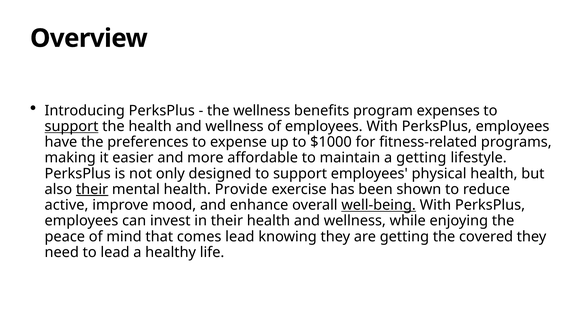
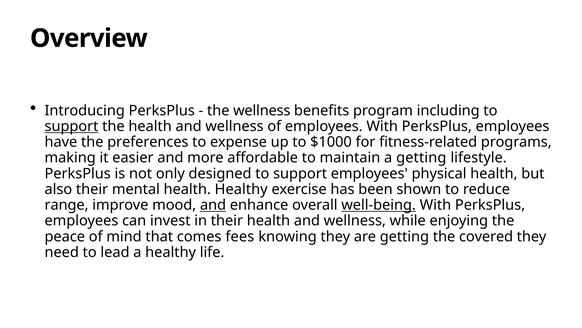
expenses: expenses -> including
their at (92, 189) underline: present -> none
health Provide: Provide -> Healthy
active: active -> range
and at (213, 205) underline: none -> present
comes lead: lead -> fees
